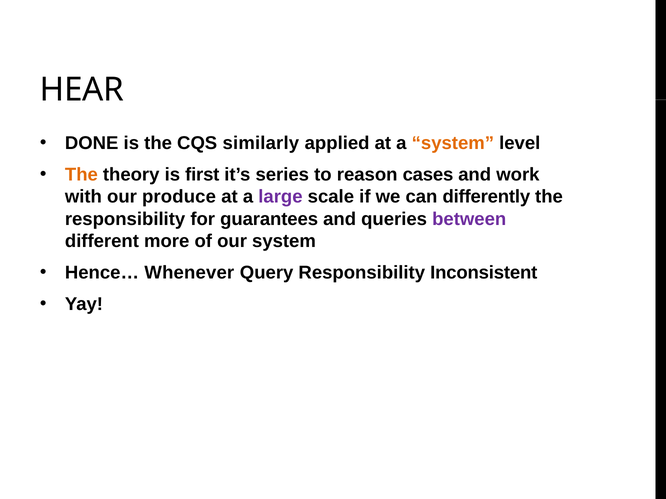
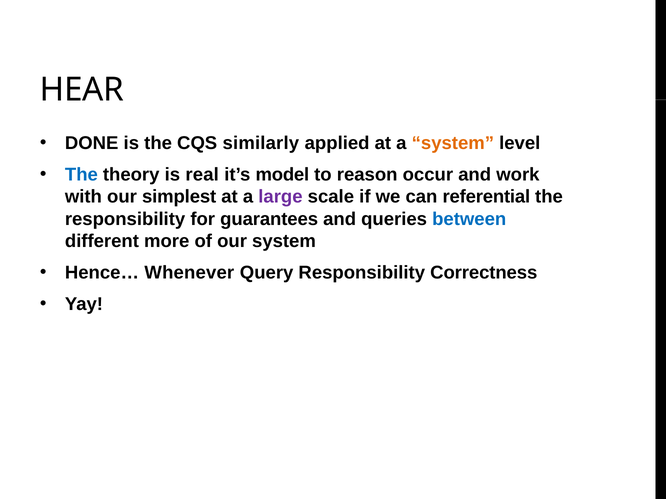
The at (81, 175) colour: orange -> blue
first: first -> real
series: series -> model
cases: cases -> occur
produce: produce -> simplest
differently: differently -> referential
between colour: purple -> blue
Inconsistent: Inconsistent -> Correctness
